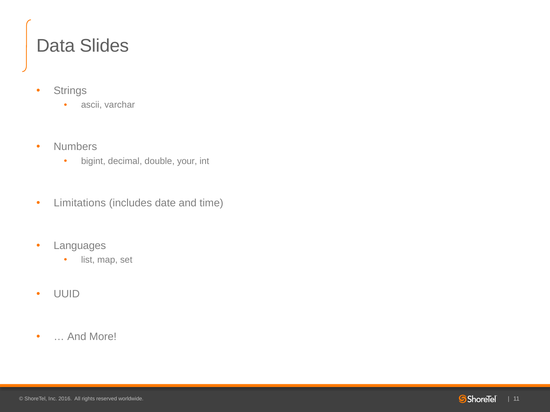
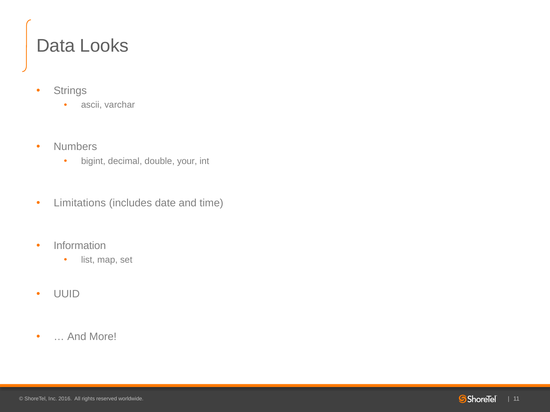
Slides: Slides -> Looks
Languages: Languages -> Information
